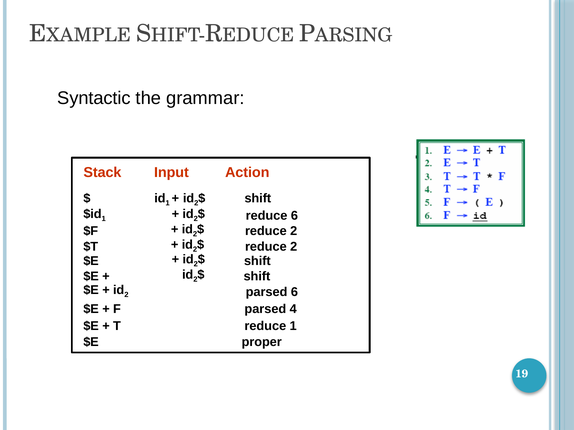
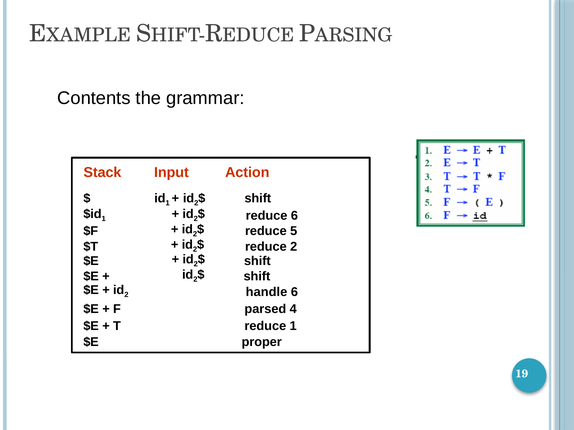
Syntactic: Syntactic -> Contents
2 at (294, 231): 2 -> 5
2 parsed: parsed -> handle
